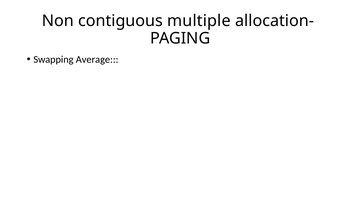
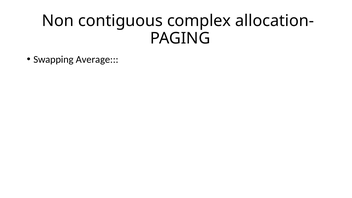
multiple: multiple -> complex
